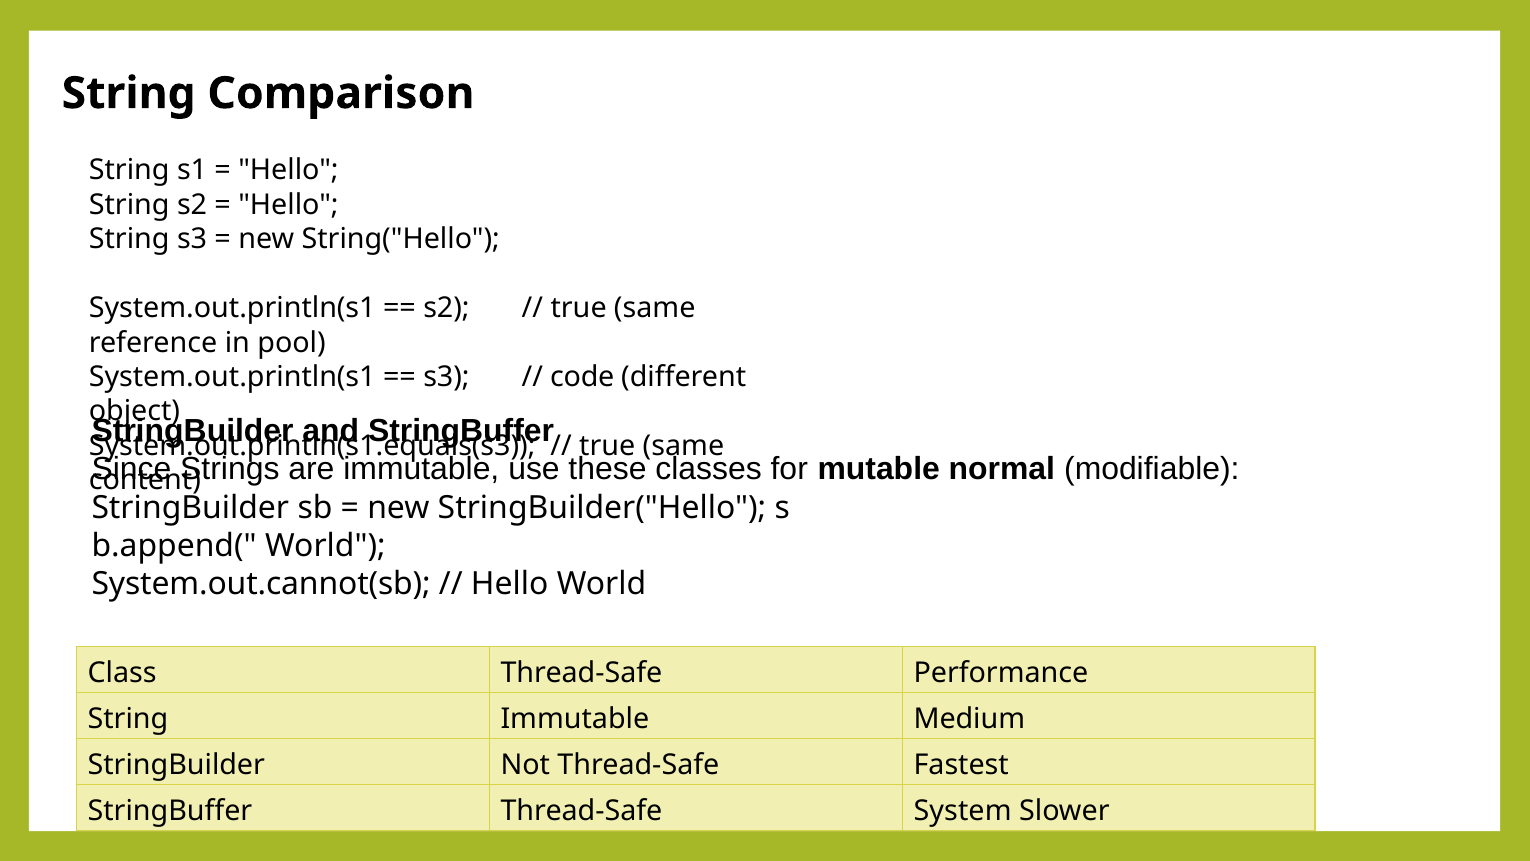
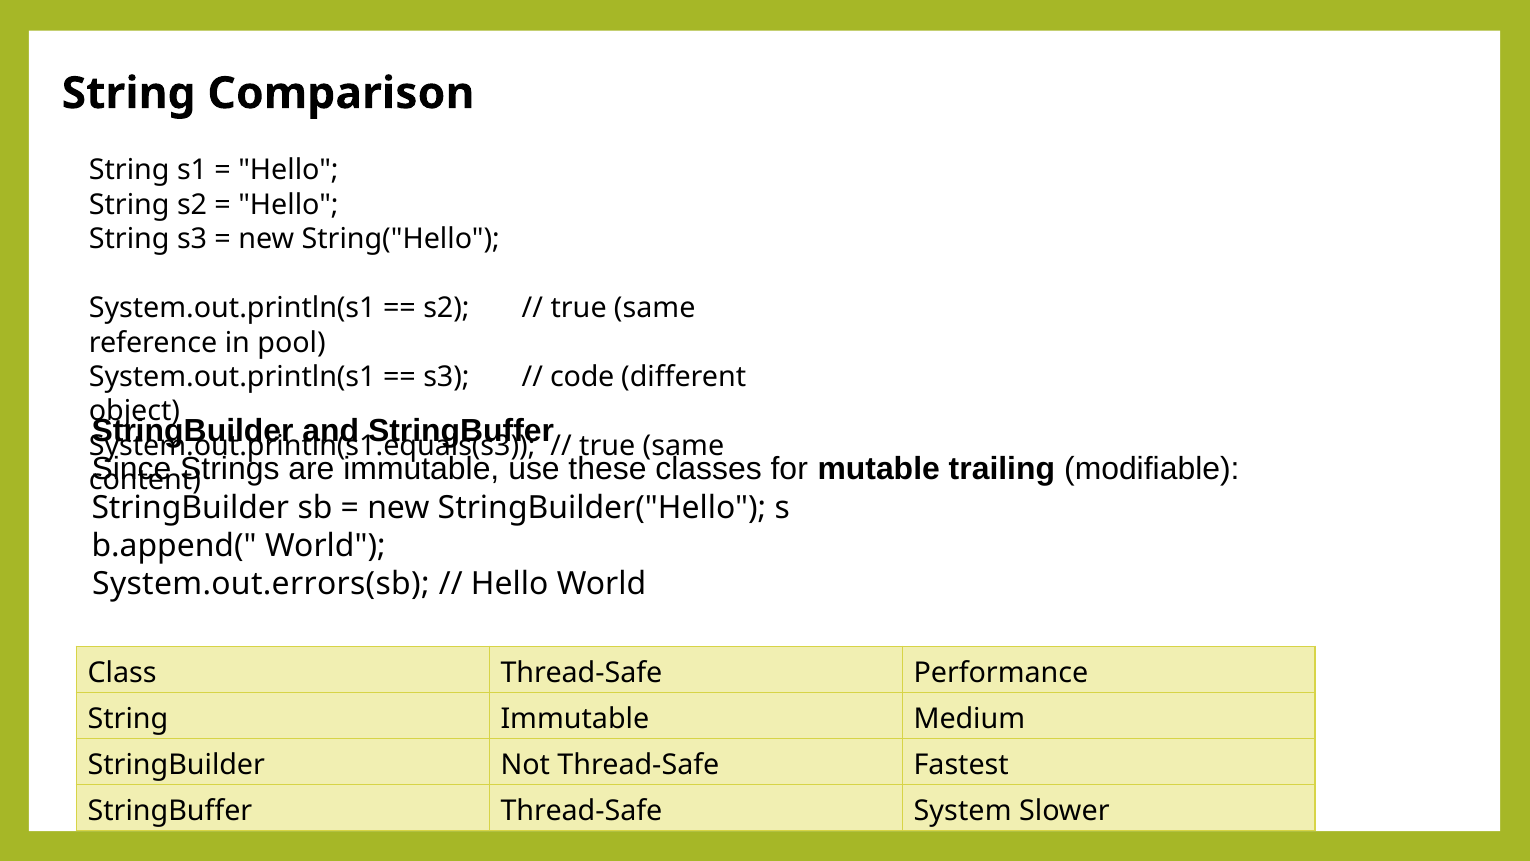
normal: normal -> trailing
System.out.cannot(sb: System.out.cannot(sb -> System.out.errors(sb
